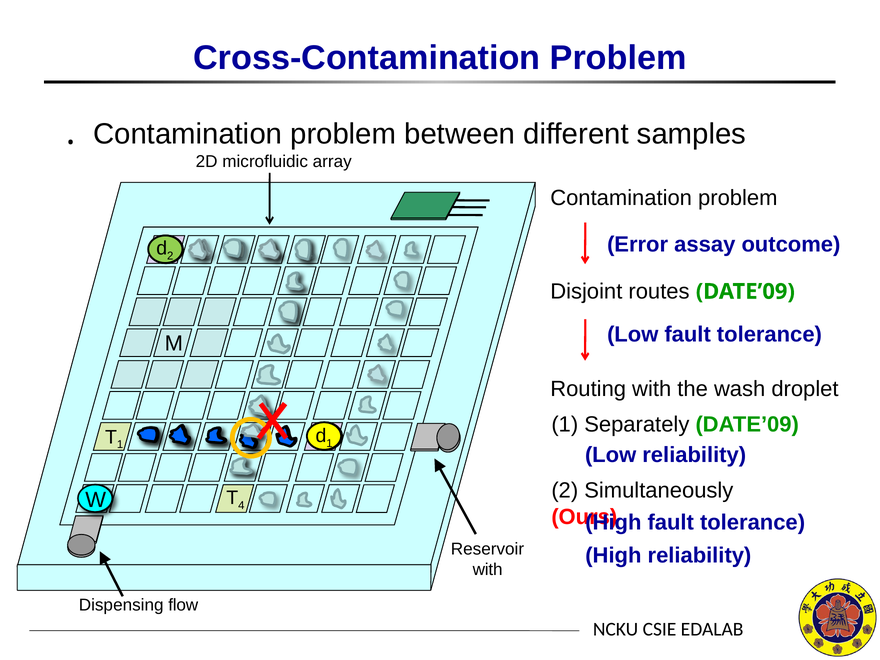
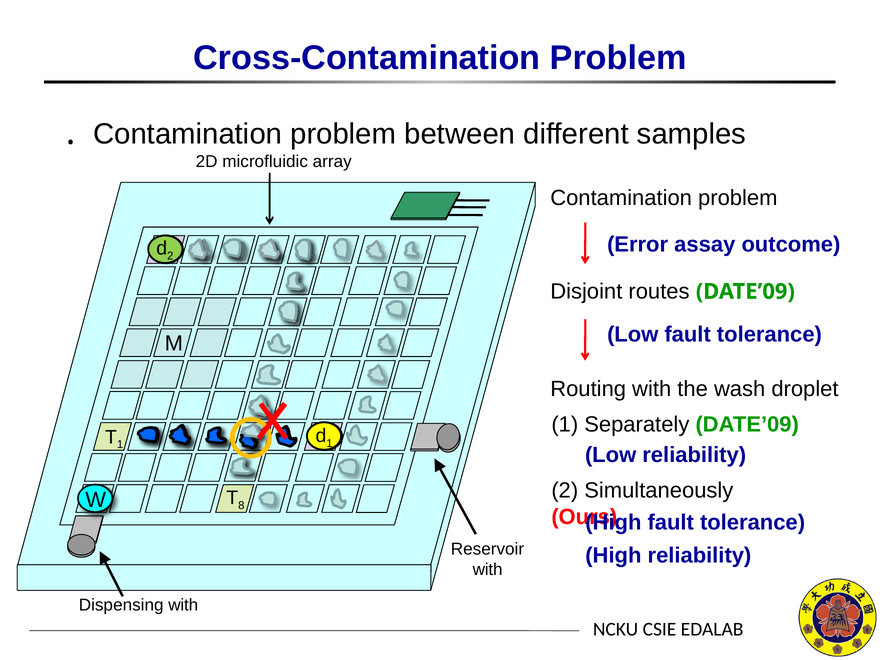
4: 4 -> 8
Dispensing flow: flow -> with
